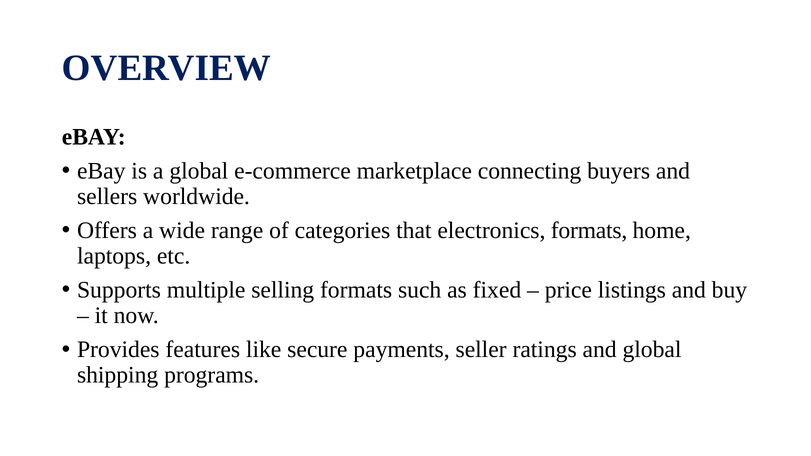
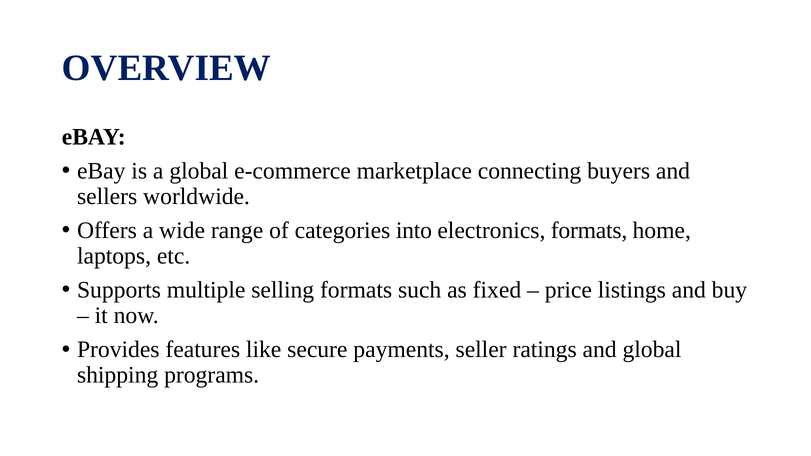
that: that -> into
